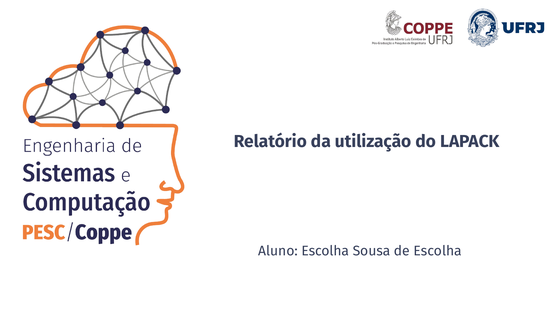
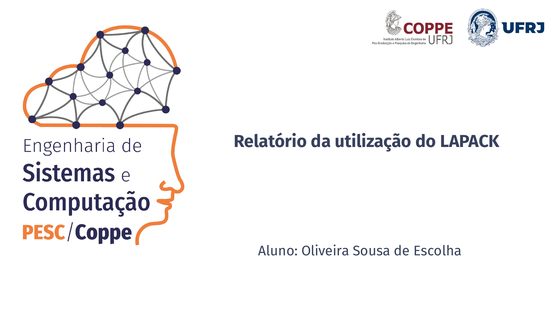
Aluno Escolha: Escolha -> Oliveira
